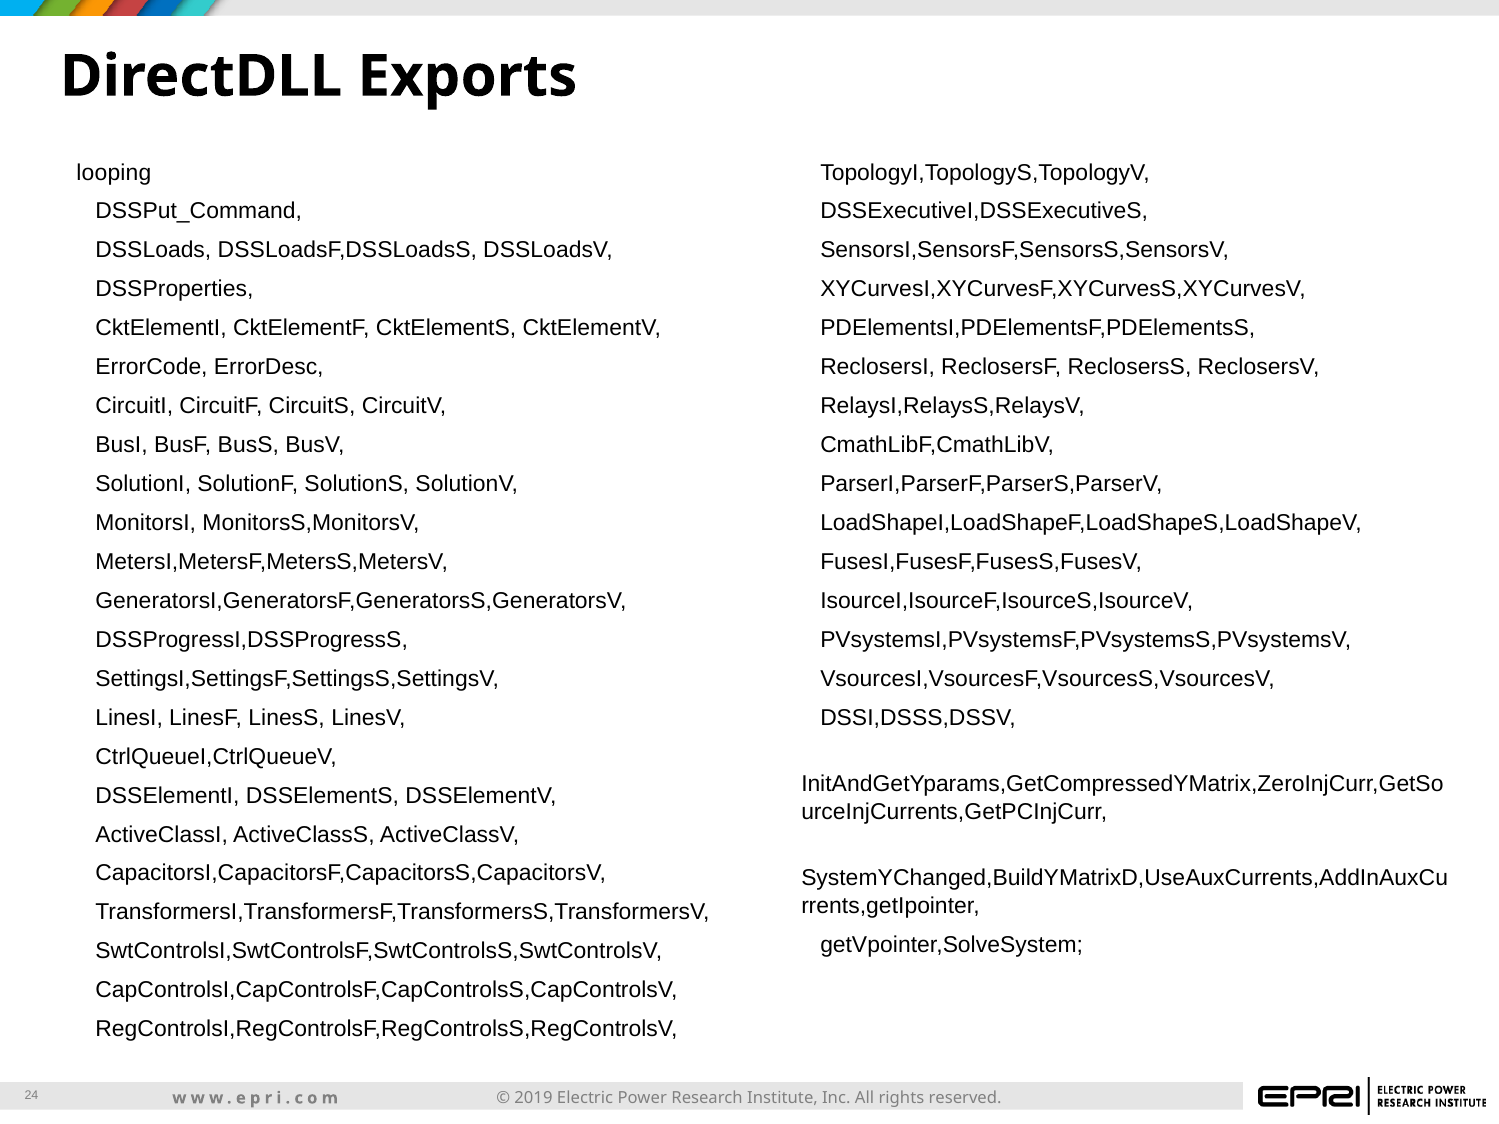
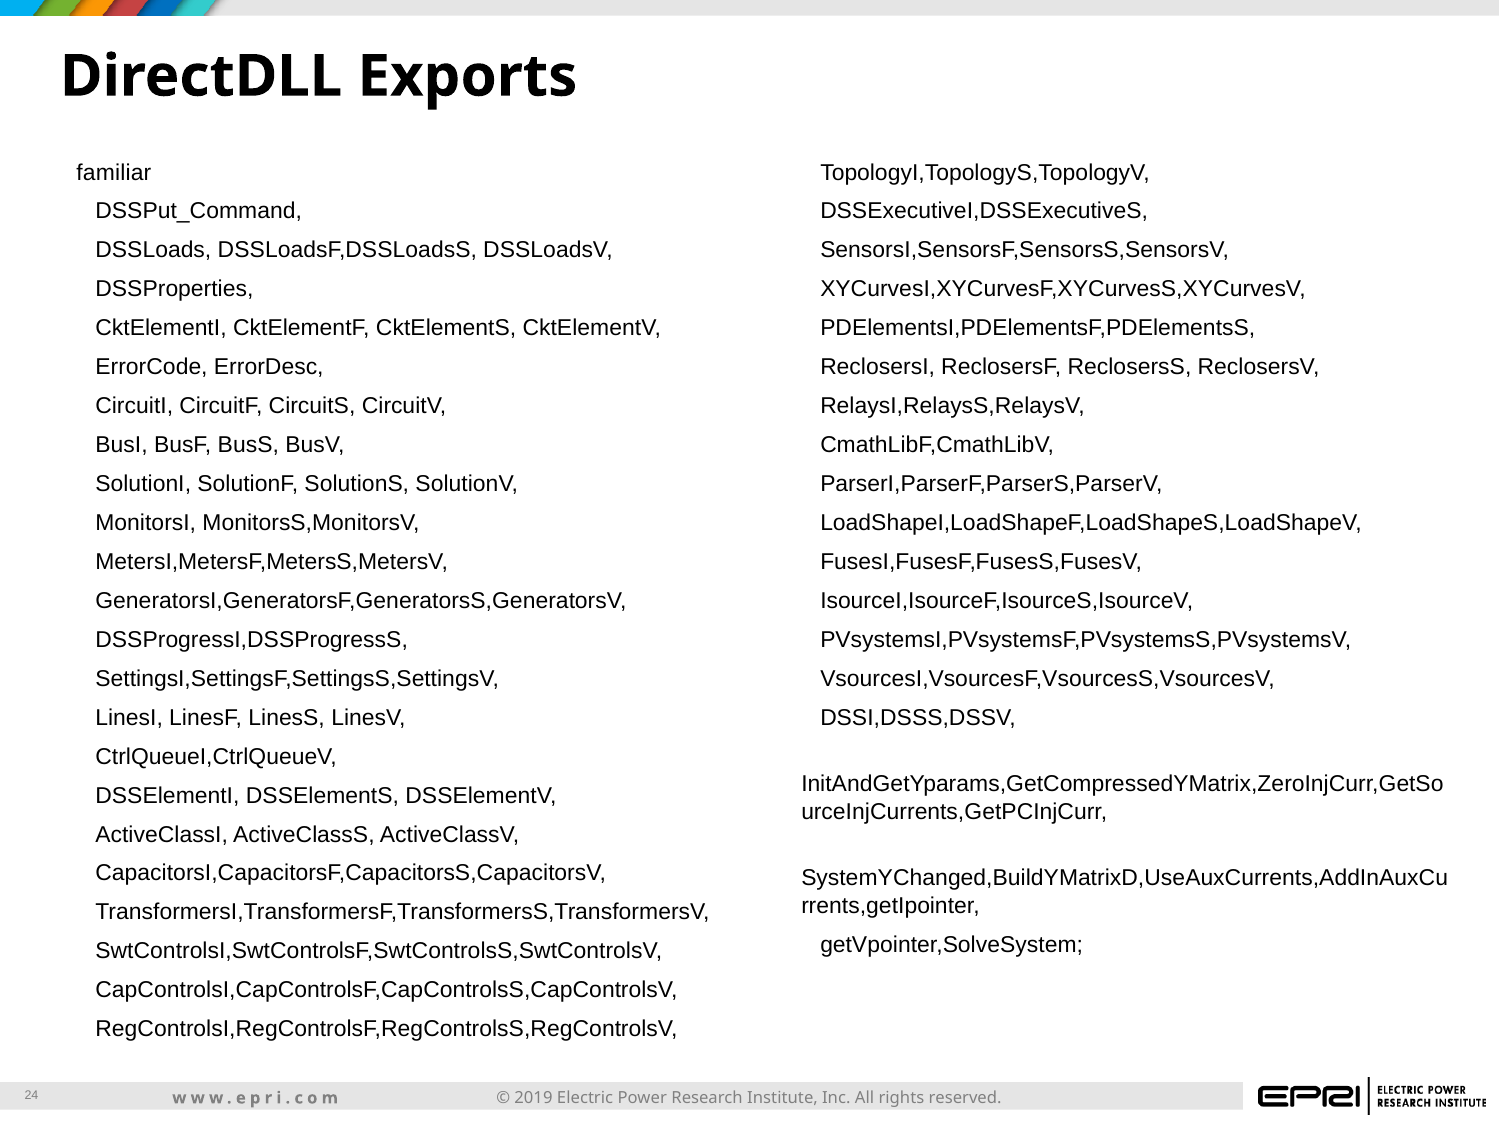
looping: looping -> familiar
